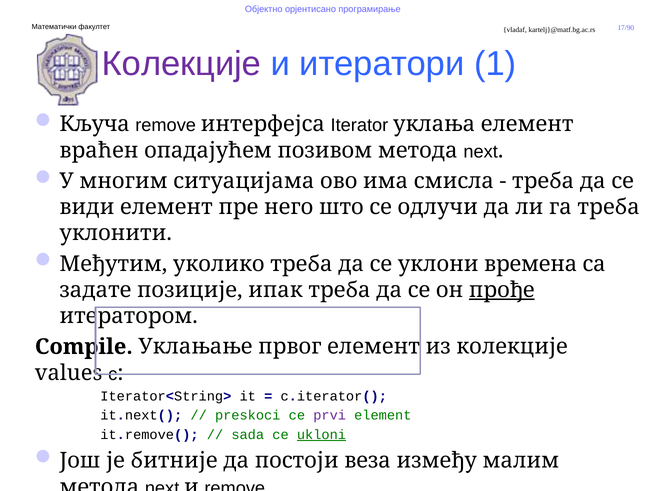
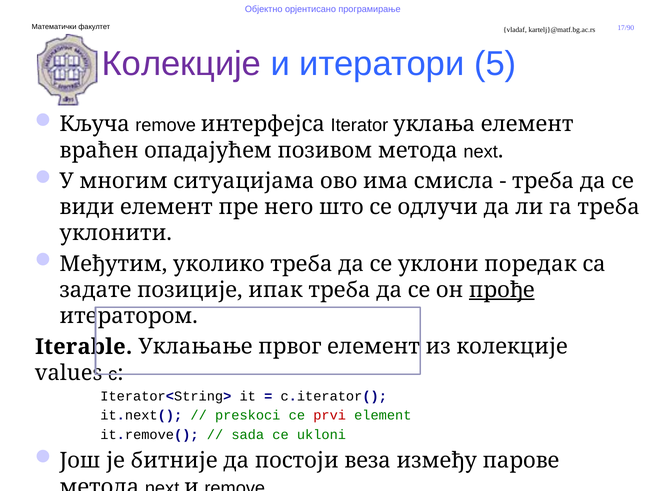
1: 1 -> 5
времена: времена -> поредак
Compile: Compile -> Iterable
prvi colour: purple -> red
ukloni underline: present -> none
малим: малим -> парове
